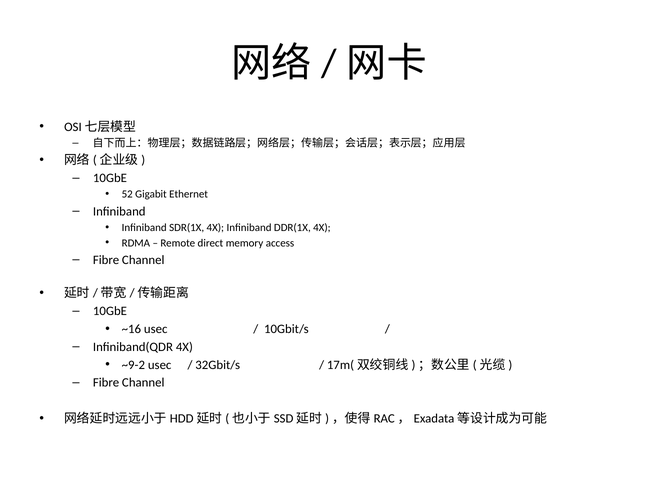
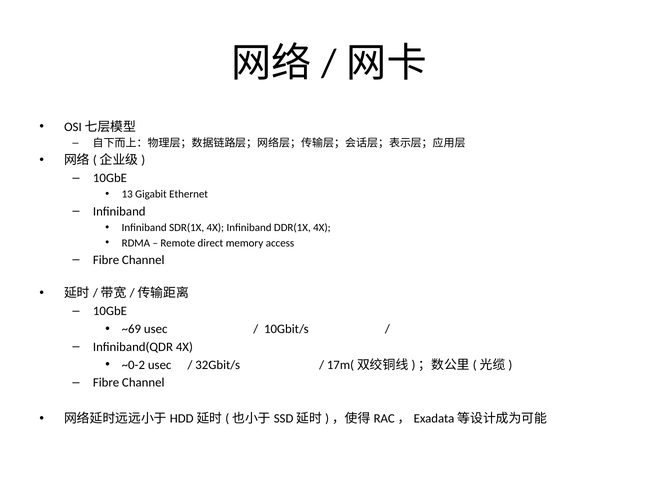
52: 52 -> 13
~16: ~16 -> ~69
~9-2: ~9-2 -> ~0-2
